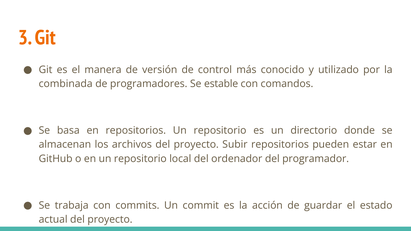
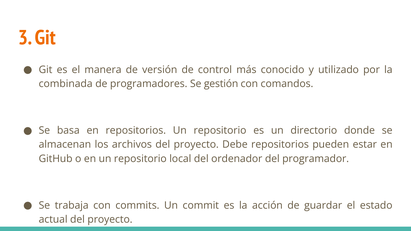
estable: estable -> gestión
Subir: Subir -> Debe
